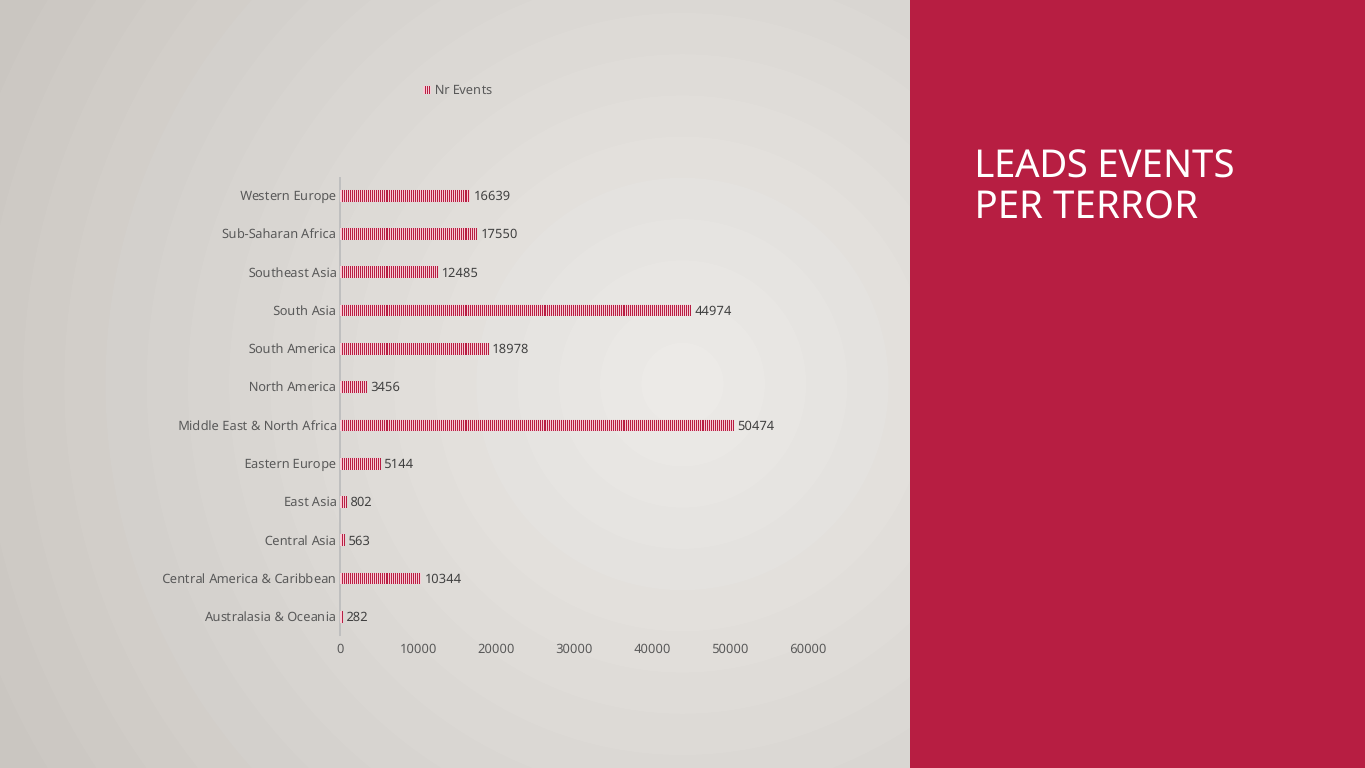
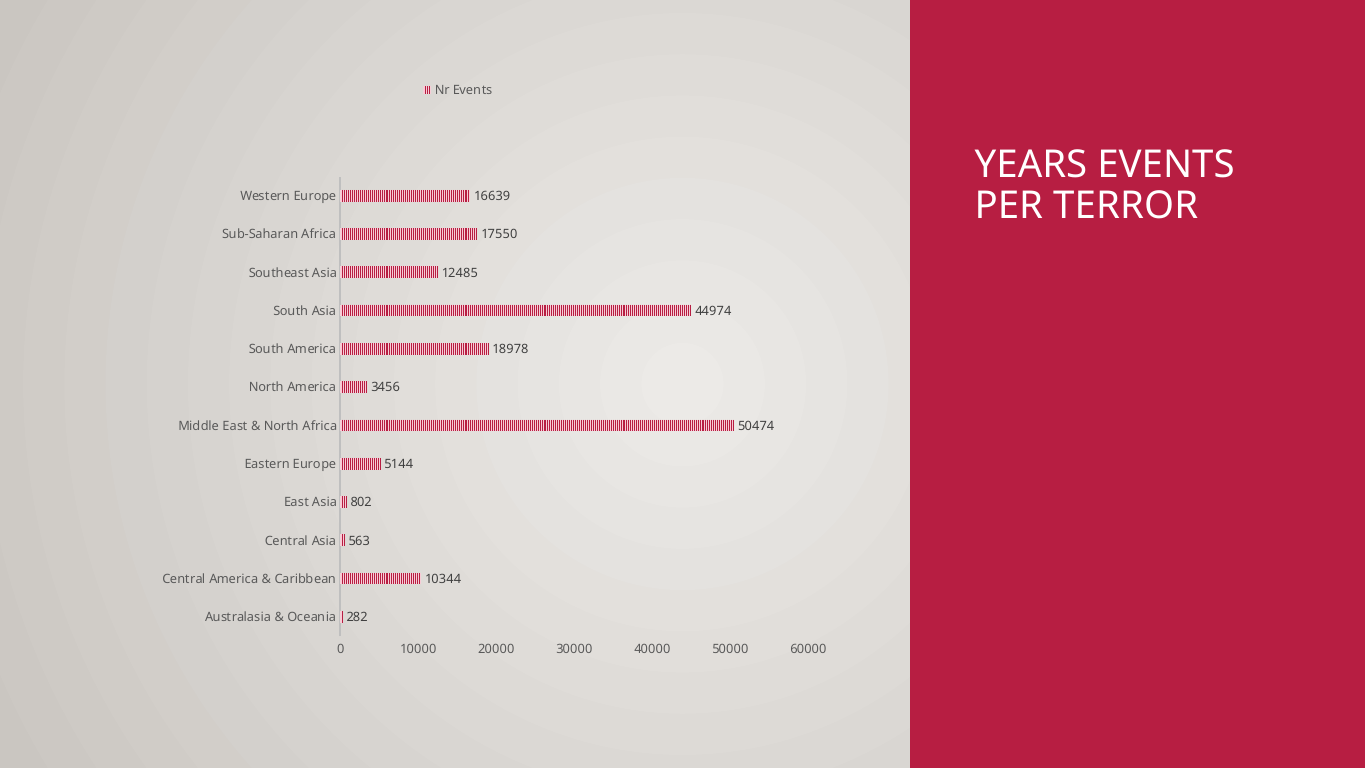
LEADS: LEADS -> YEARS
